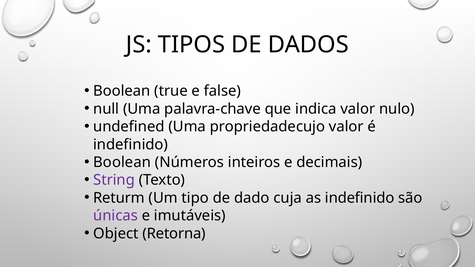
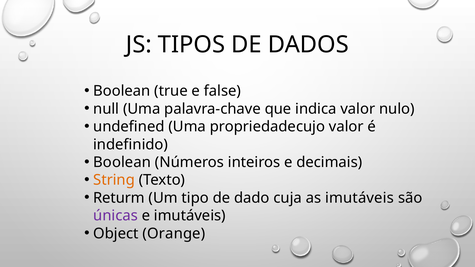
String colour: purple -> orange
as indefinido: indefinido -> imutáveis
Retorna: Retorna -> Orange
